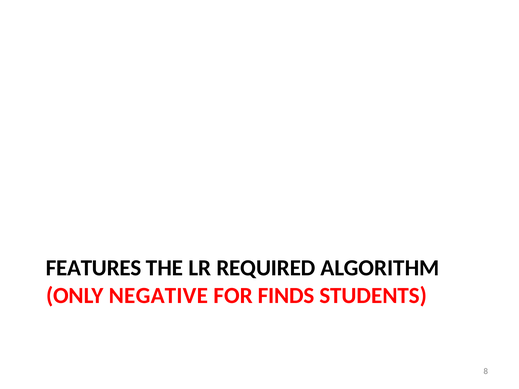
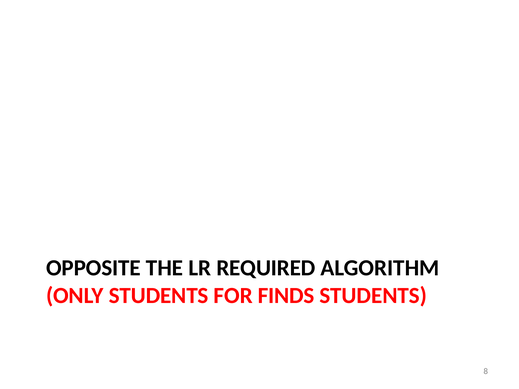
FEATURES: FEATURES -> OPPOSITE
ONLY NEGATIVE: NEGATIVE -> STUDENTS
